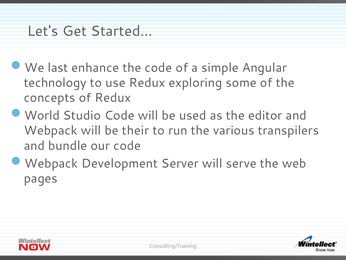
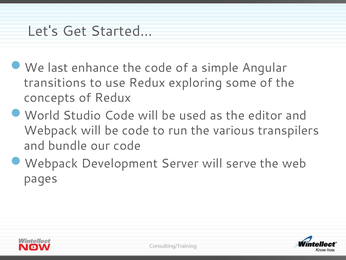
technology: technology -> transitions
be their: their -> code
